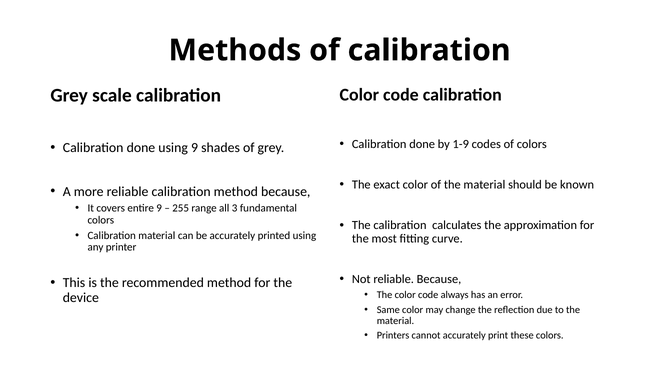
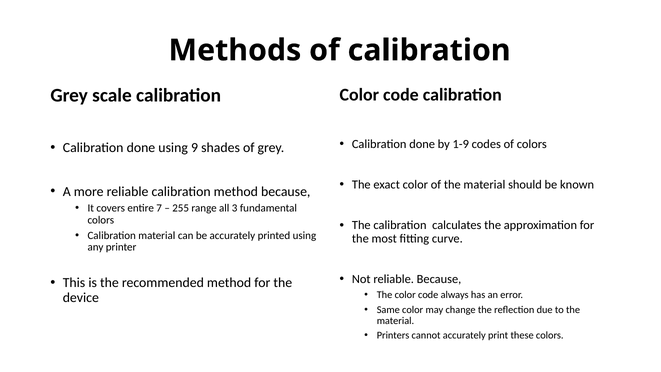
entire 9: 9 -> 7
